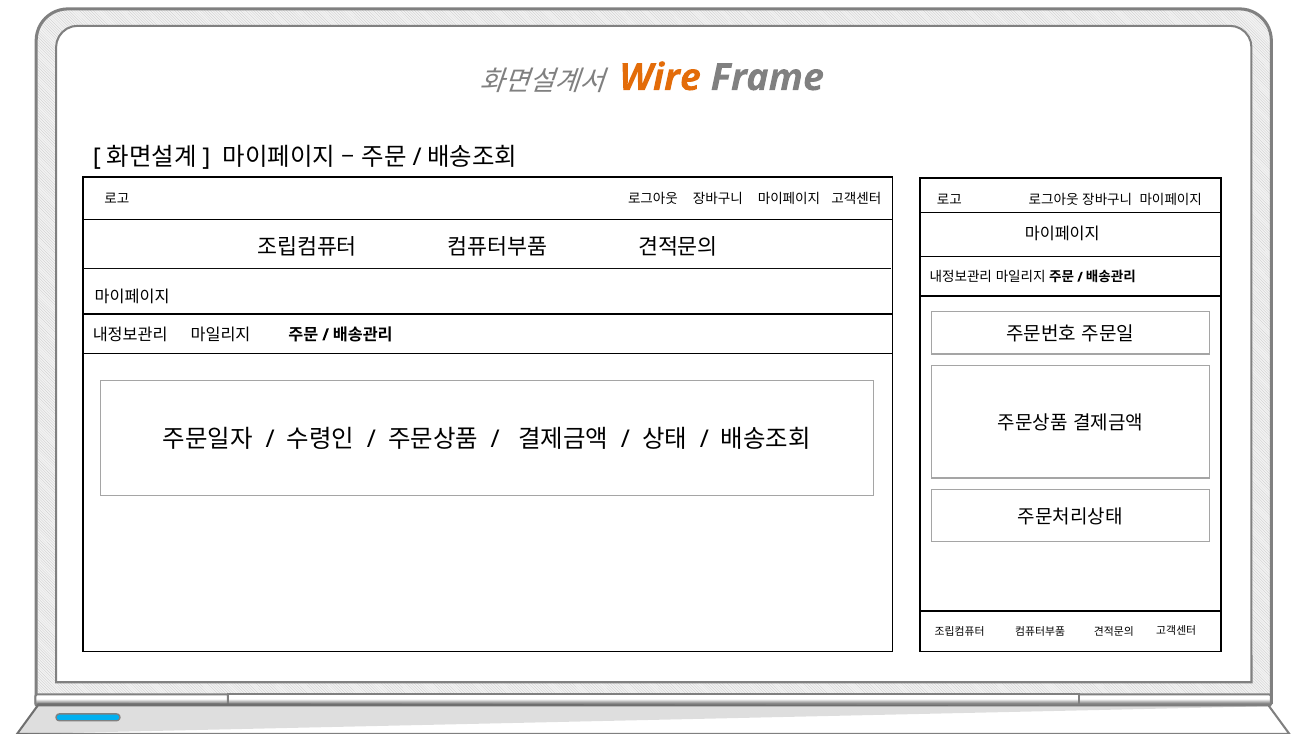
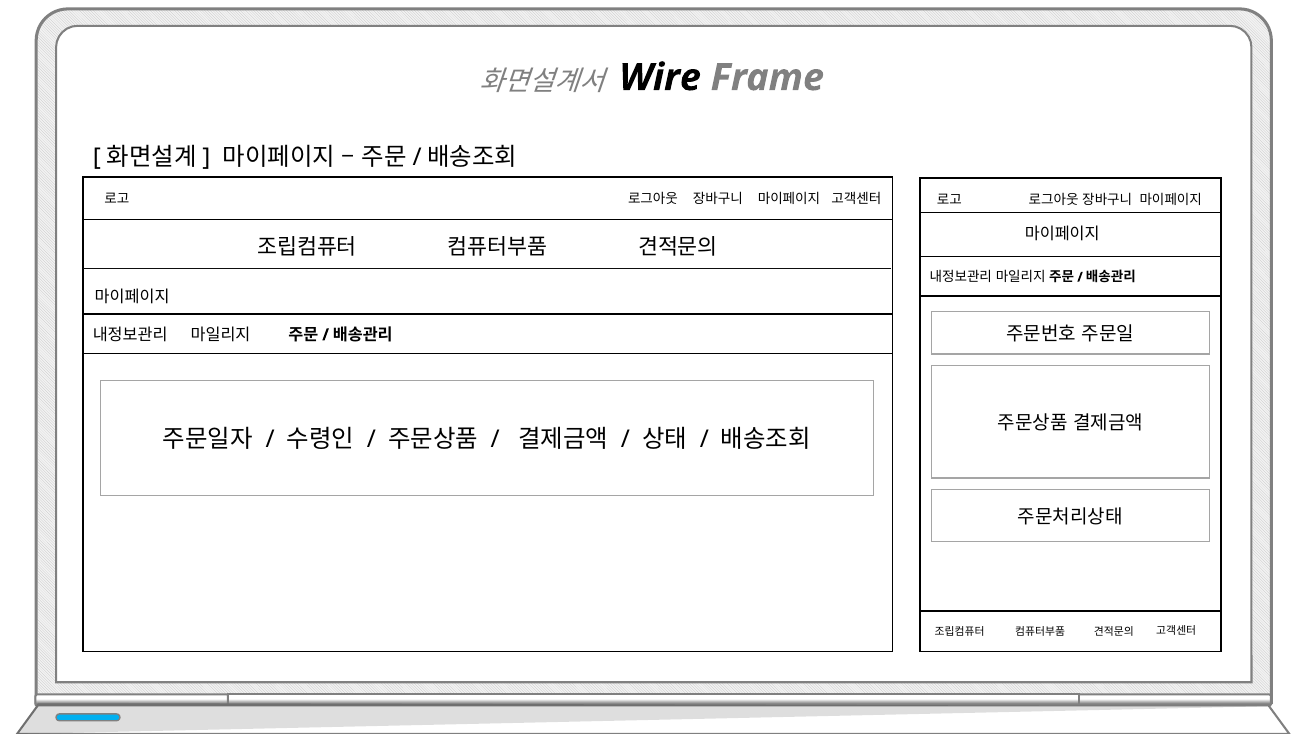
Wire colour: orange -> black
